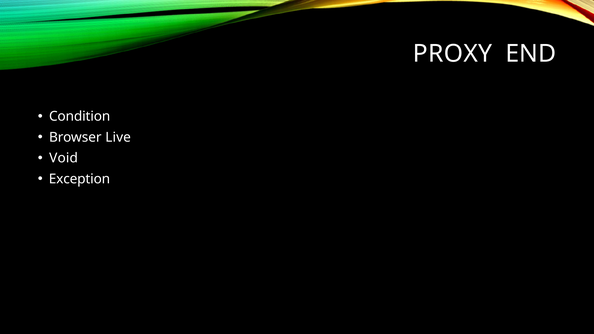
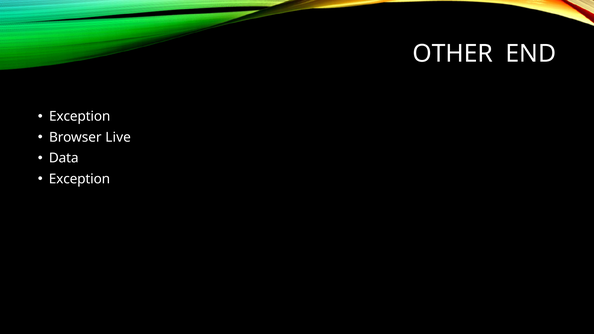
PROXY: PROXY -> OTHER
Condition at (80, 116): Condition -> Exception
Void: Void -> Data
